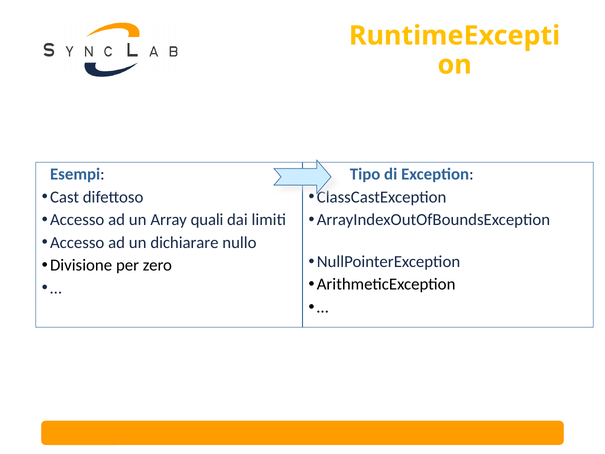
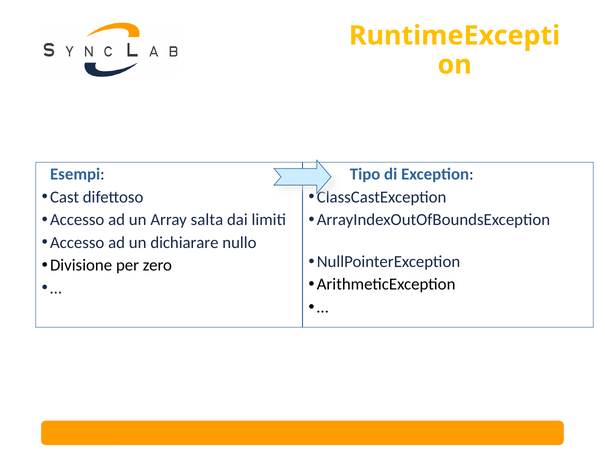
quali: quali -> salta
